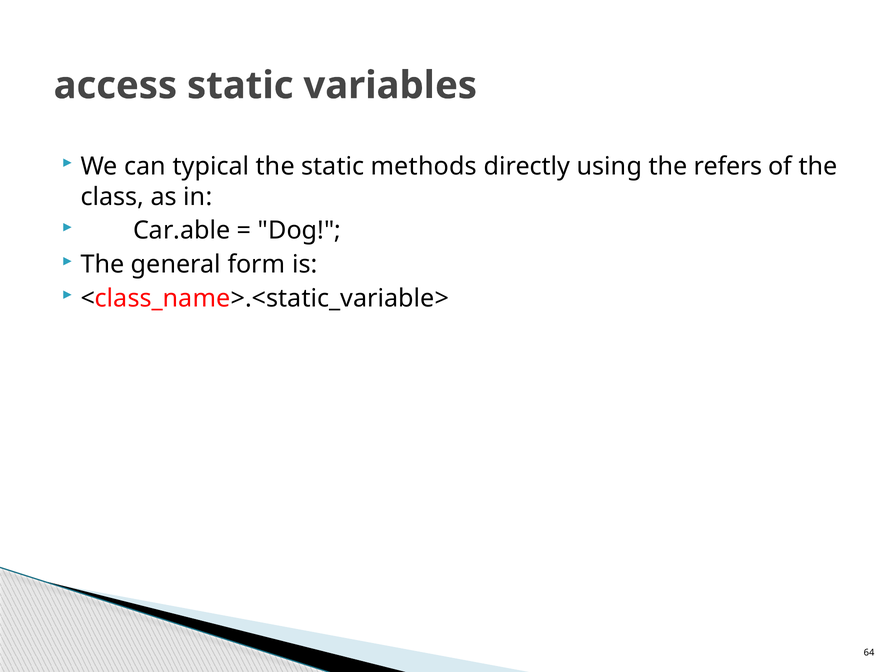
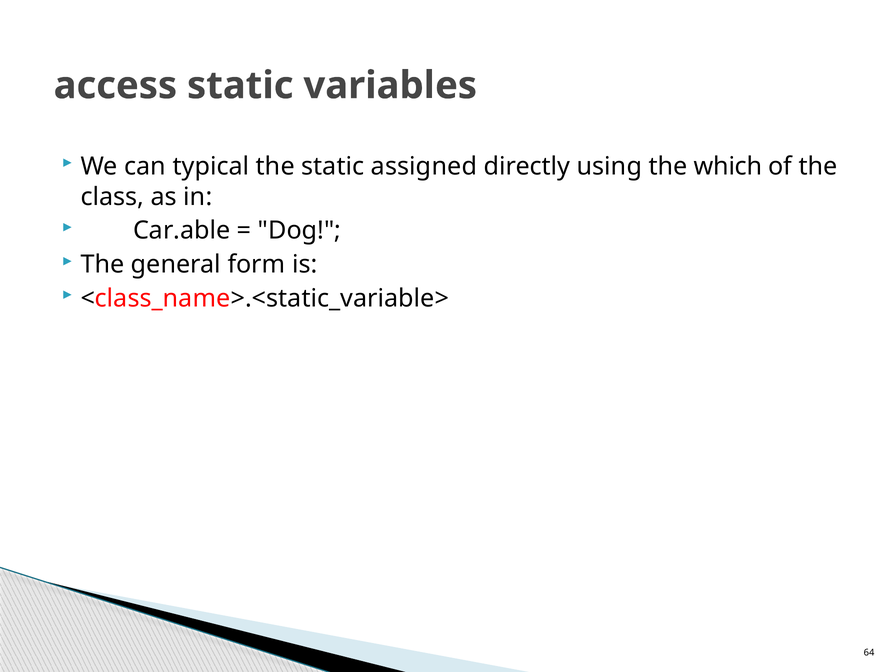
methods: methods -> assigned
refers: refers -> which
